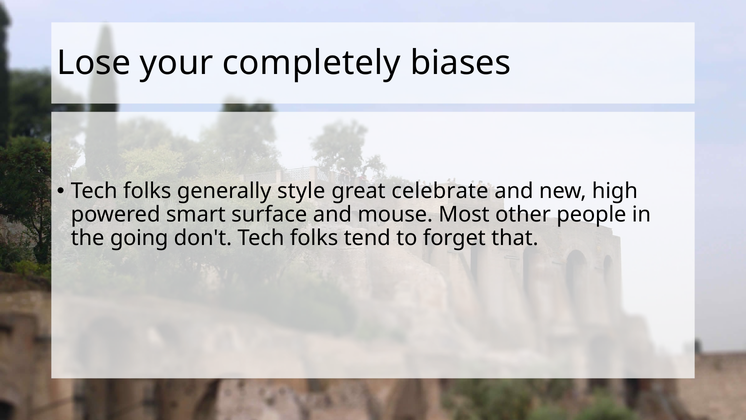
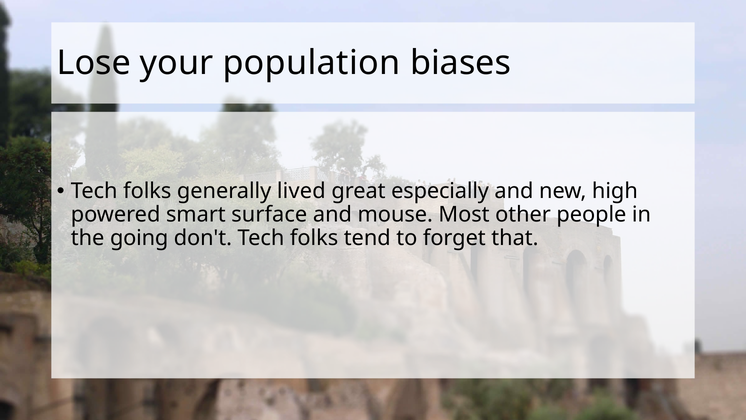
completely: completely -> population
style: style -> lived
celebrate: celebrate -> especially
